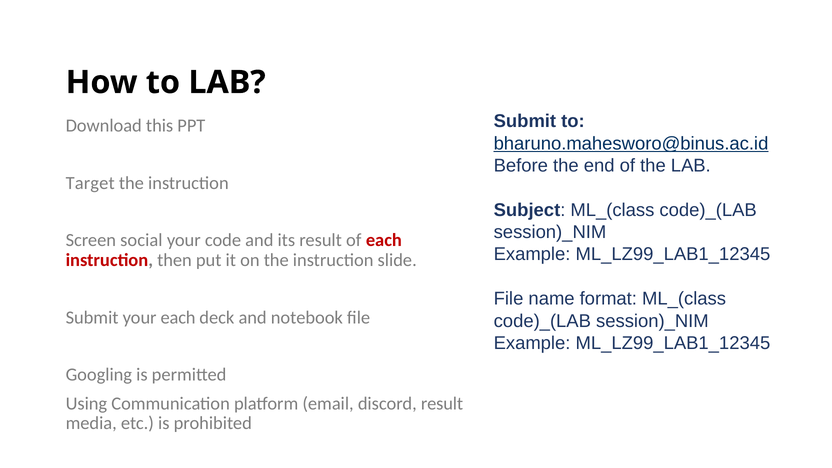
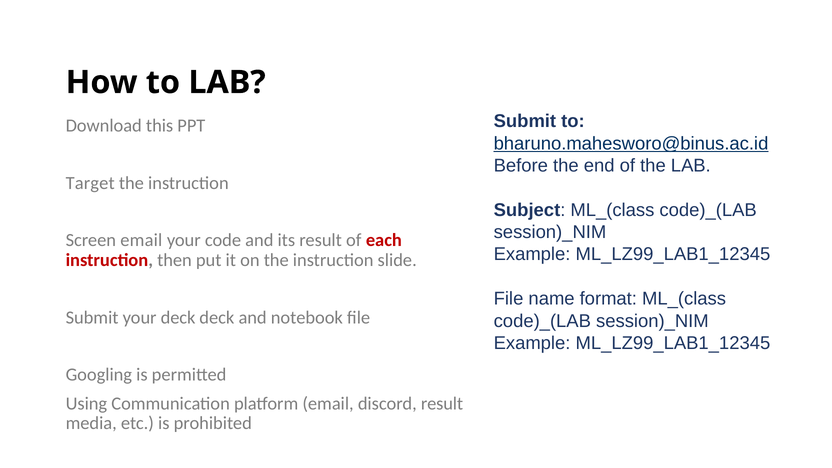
Screen social: social -> email
your each: each -> deck
